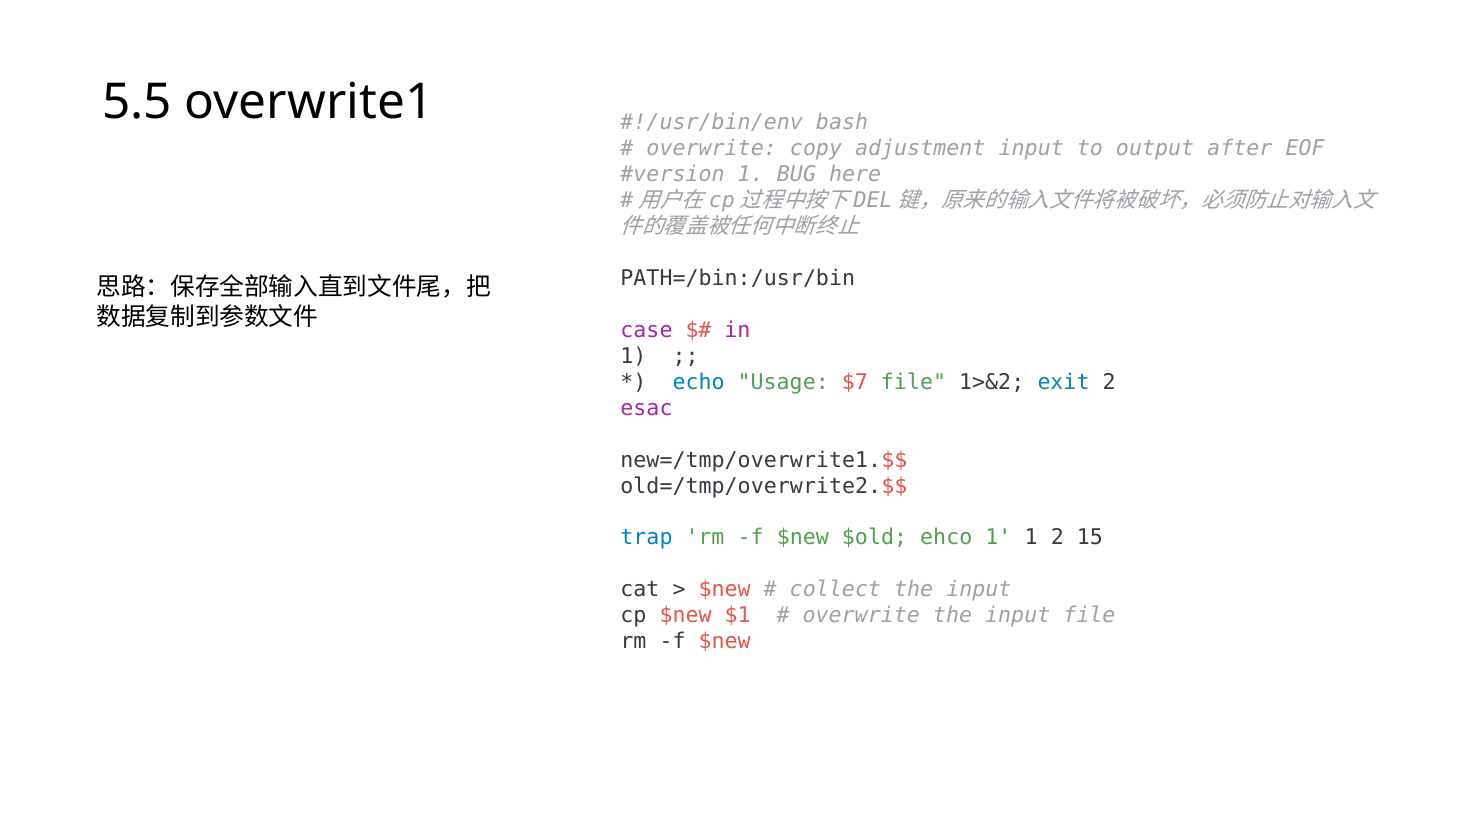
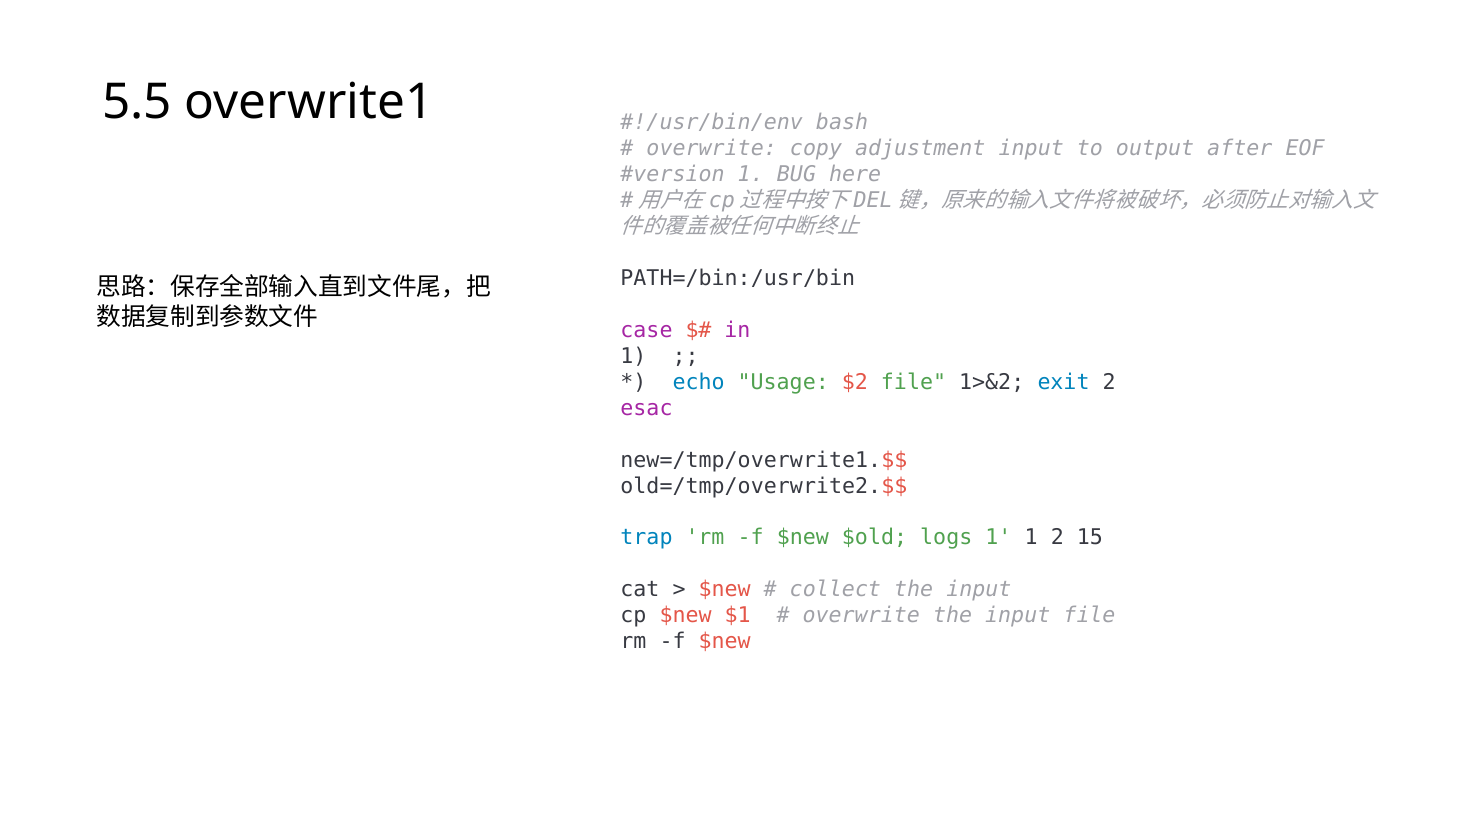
$7: $7 -> $2
ehco: ehco -> logs
